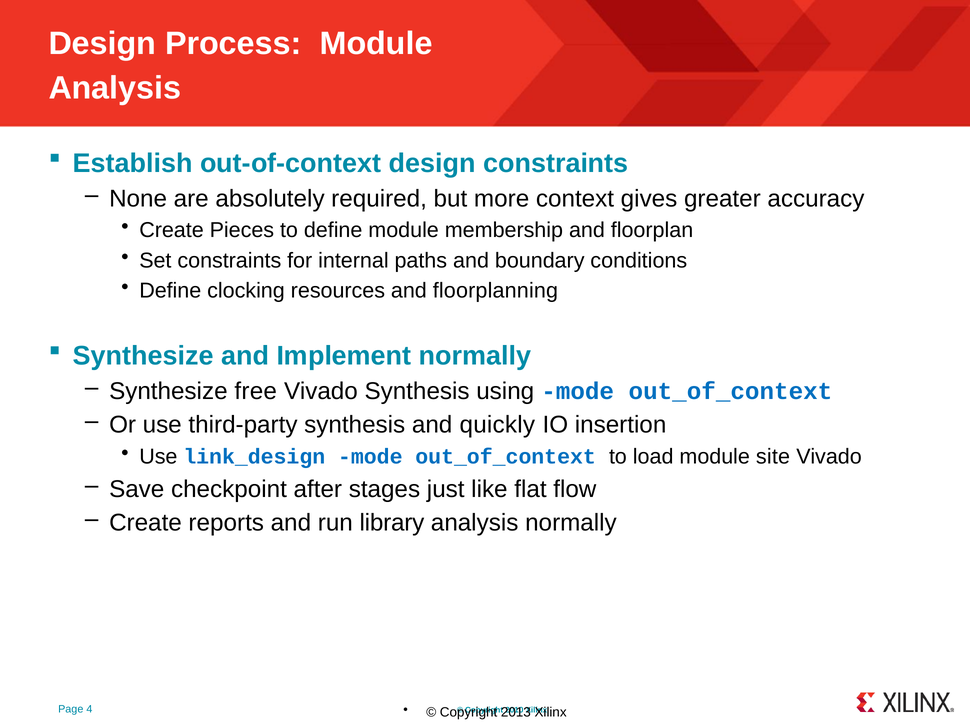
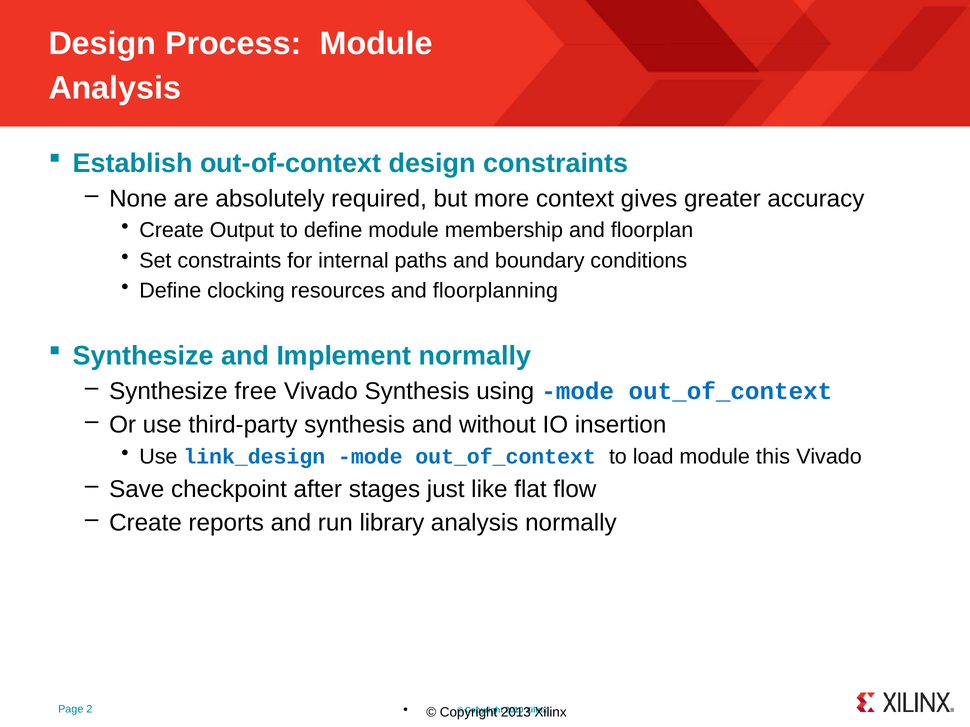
Pieces: Pieces -> Output
quickly: quickly -> without
site: site -> this
4: 4 -> 2
